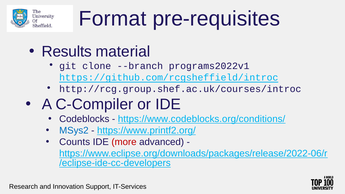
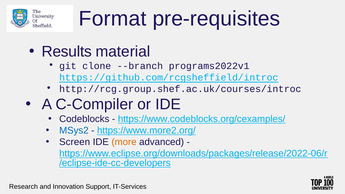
https://www.codeblocks.org/conditions/: https://www.codeblocks.org/conditions/ -> https://www.codeblocks.org/cexamples/
https://www.printf2.org/: https://www.printf2.org/ -> https://www.more2.org/
Counts: Counts -> Screen
more colour: red -> orange
